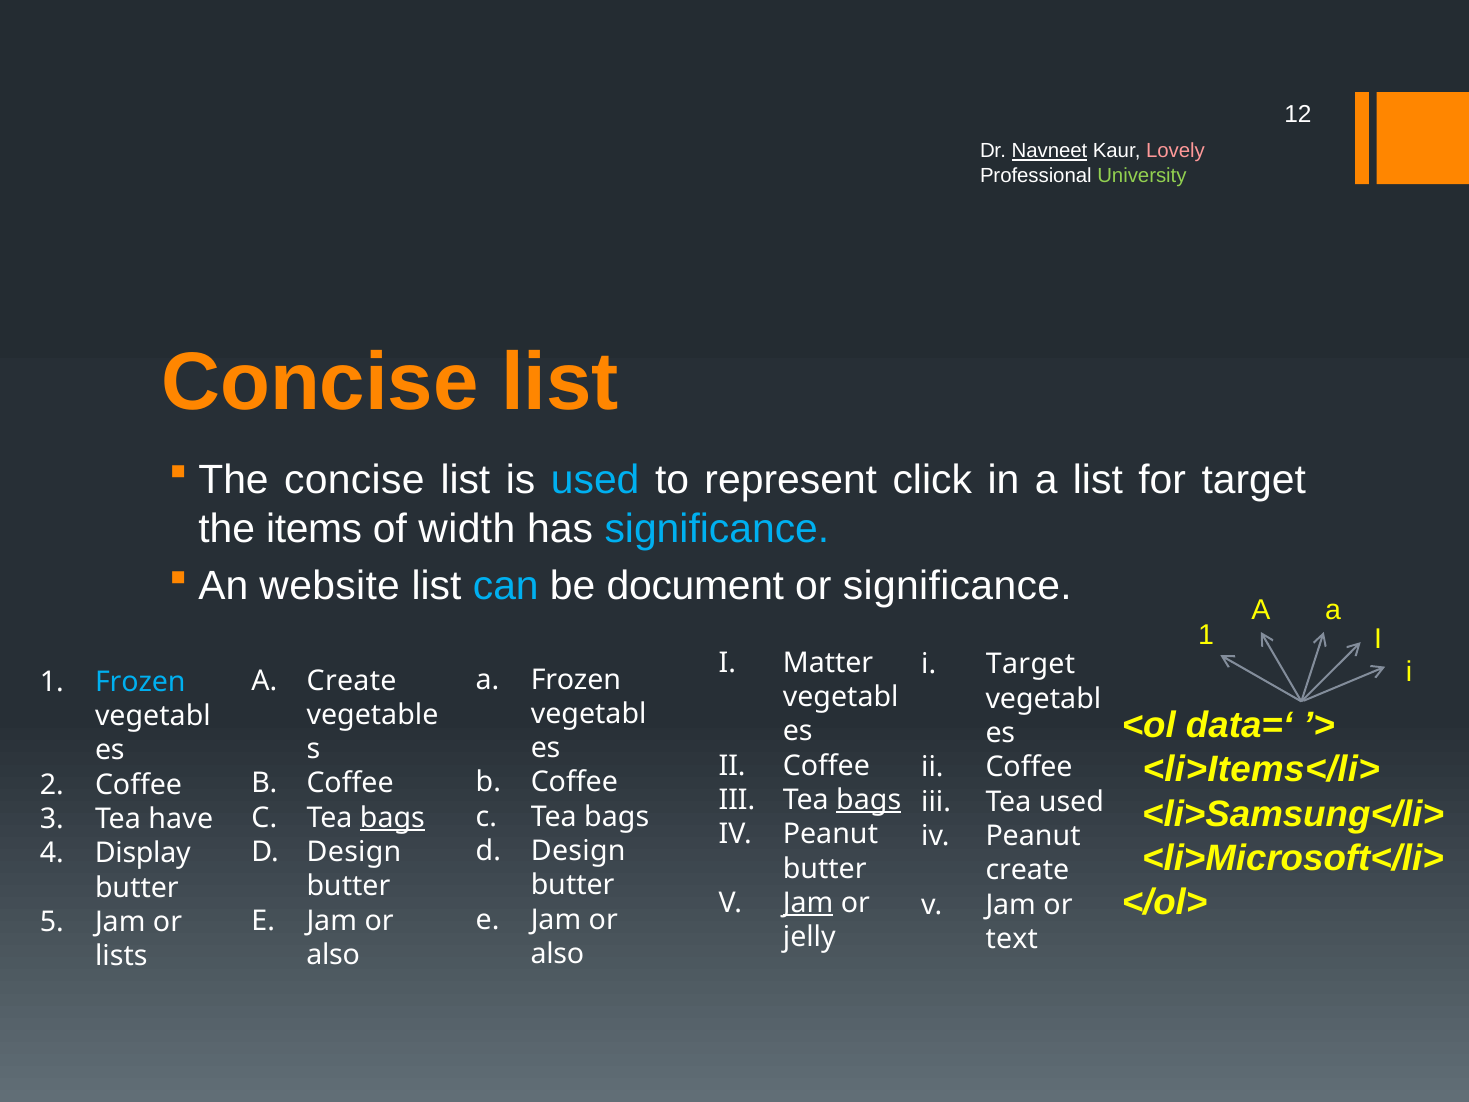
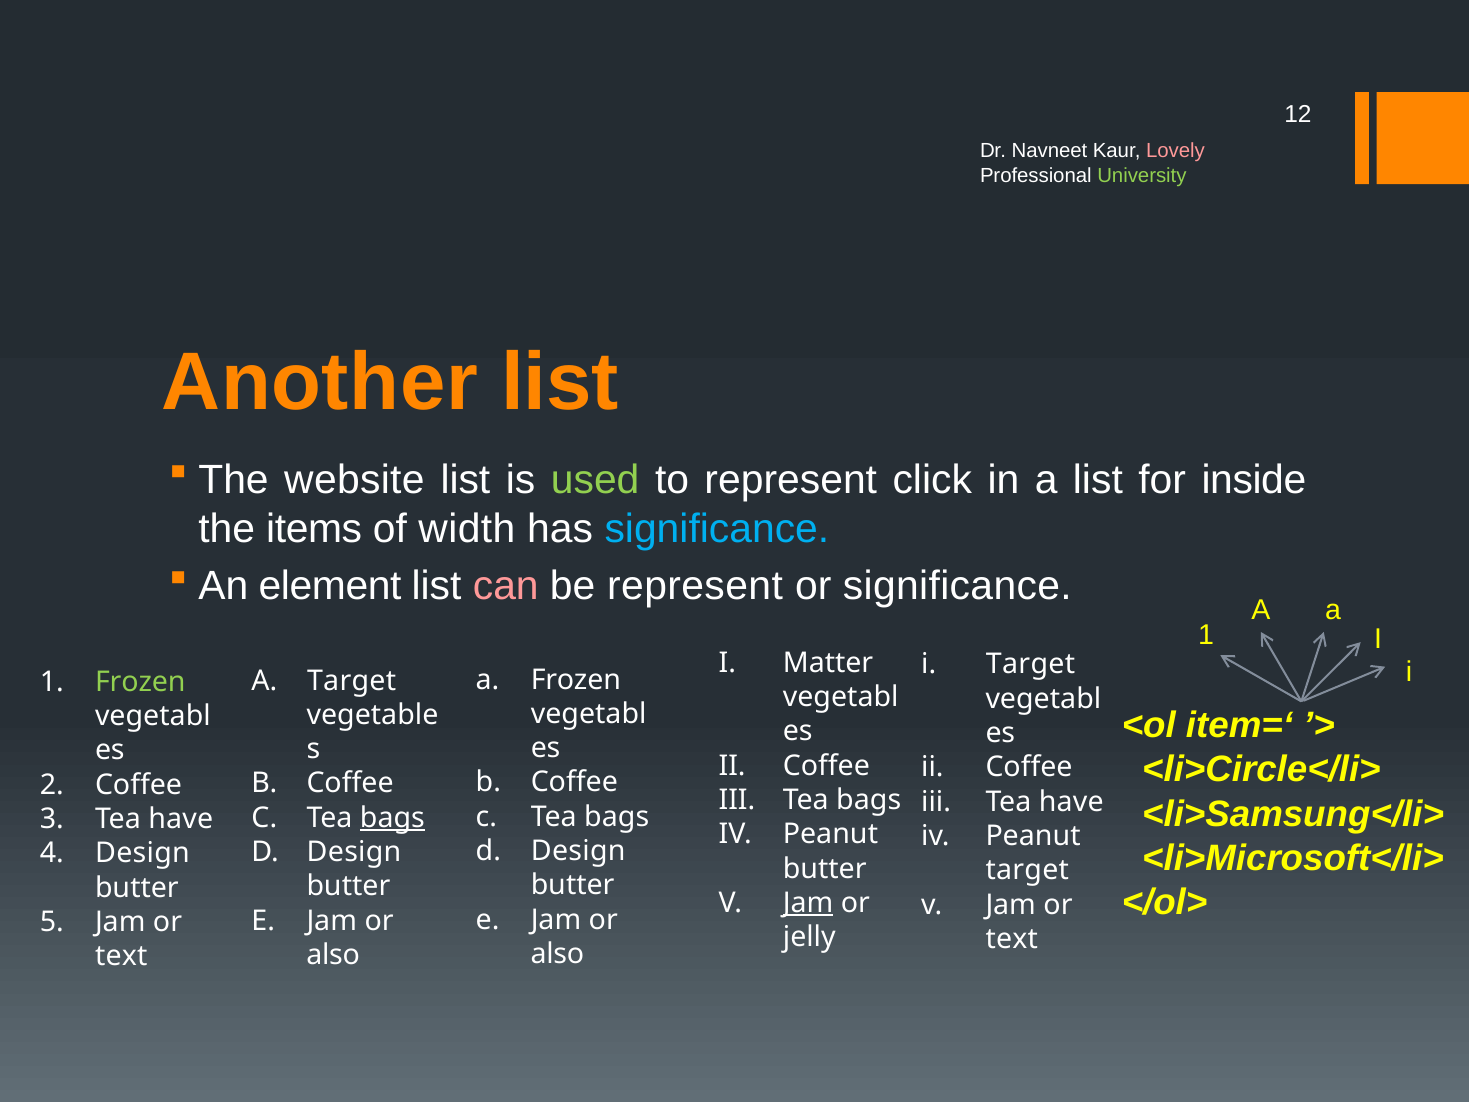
Navneet underline: present -> none
Concise at (320, 383): Concise -> Another
The concise: concise -> website
used at (595, 480) colour: light blue -> light green
for target: target -> inside
website: website -> element
can colour: light blue -> pink
be document: document -> represent
A Create: Create -> Target
Frozen at (140, 682) colour: light blue -> light green
data=‘: data=‘ -> item=‘
<li>Items</li>: <li>Items</li> -> <li>Circle</li>
bags at (869, 800) underline: present -> none
used at (1071, 802): used -> have
Display at (143, 853): Display -> Design
create at (1027, 870): create -> target
lists at (121, 956): lists -> text
